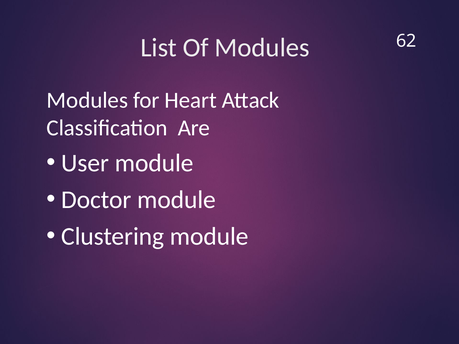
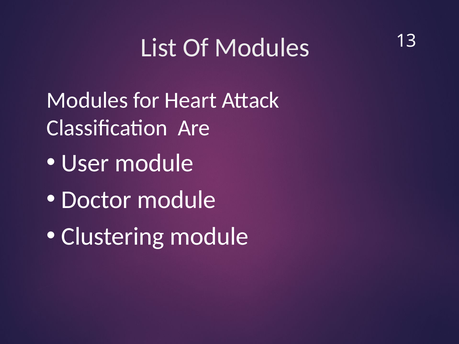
62: 62 -> 13
